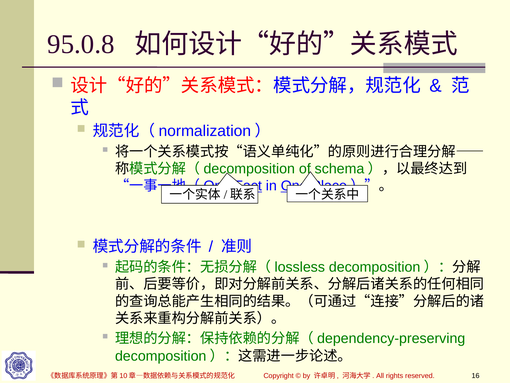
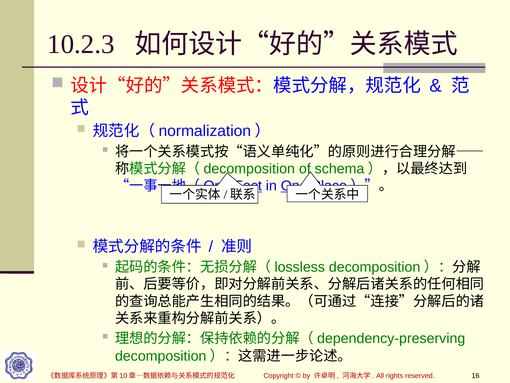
95.0.8: 95.0.8 -> 10.2.3
